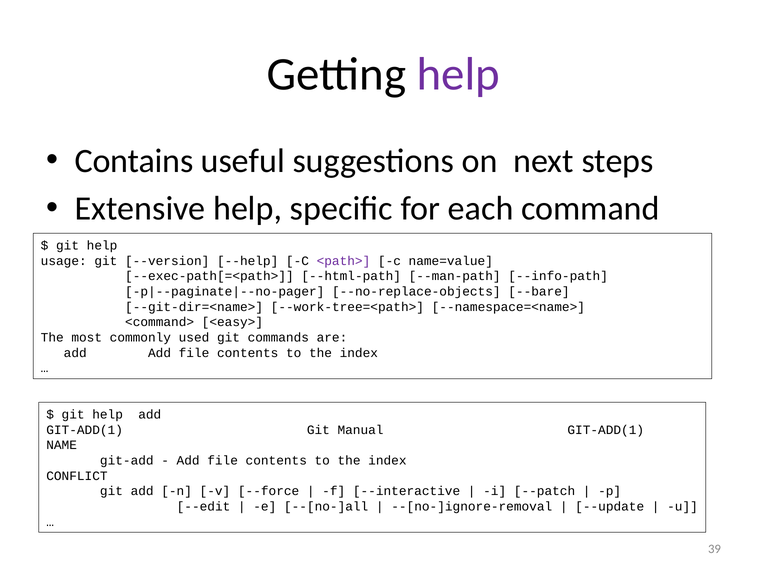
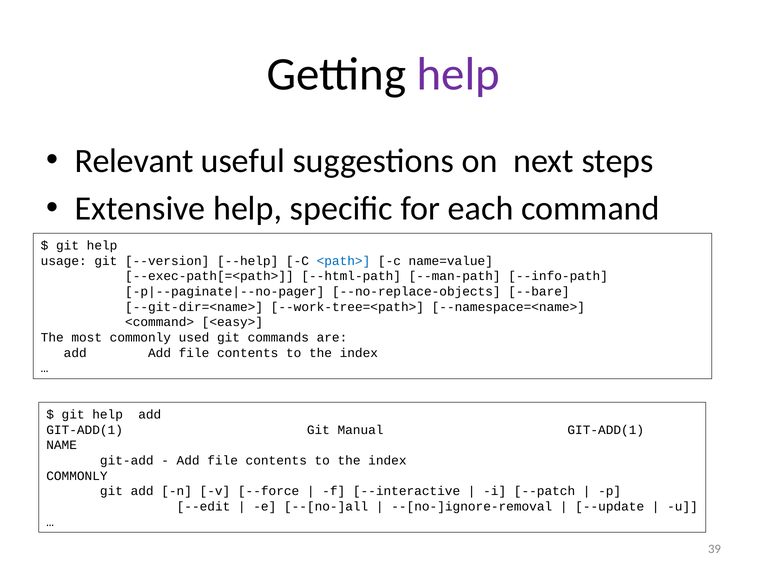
Contains: Contains -> Relevant
<path> colour: purple -> blue
CONFLICT at (77, 476): CONFLICT -> COMMONLY
